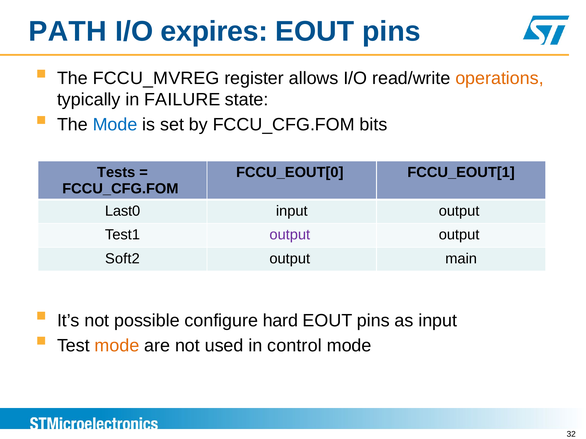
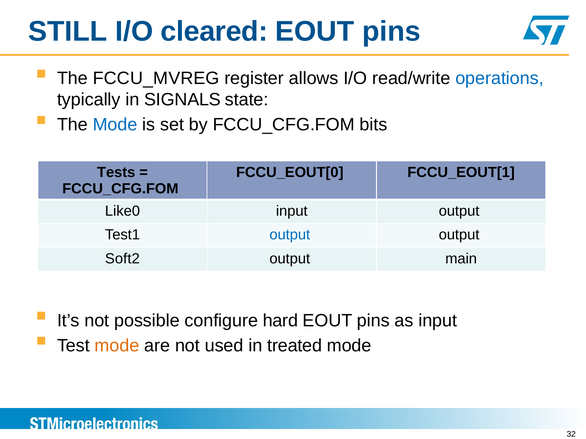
PATH: PATH -> STILL
expires: expires -> cleared
operations colour: orange -> blue
FAILURE: FAILURE -> SIGNALS
Last0: Last0 -> Like0
output at (290, 235) colour: purple -> blue
control: control -> treated
